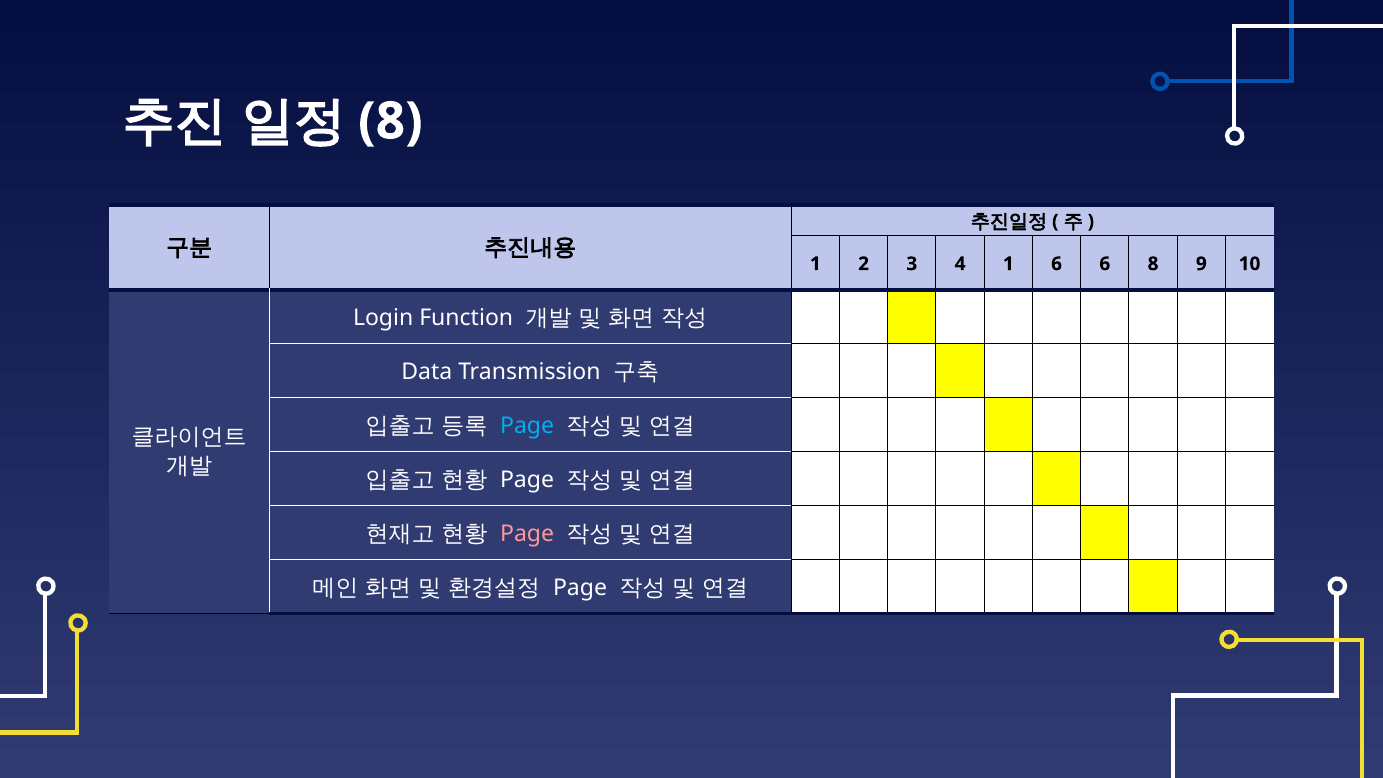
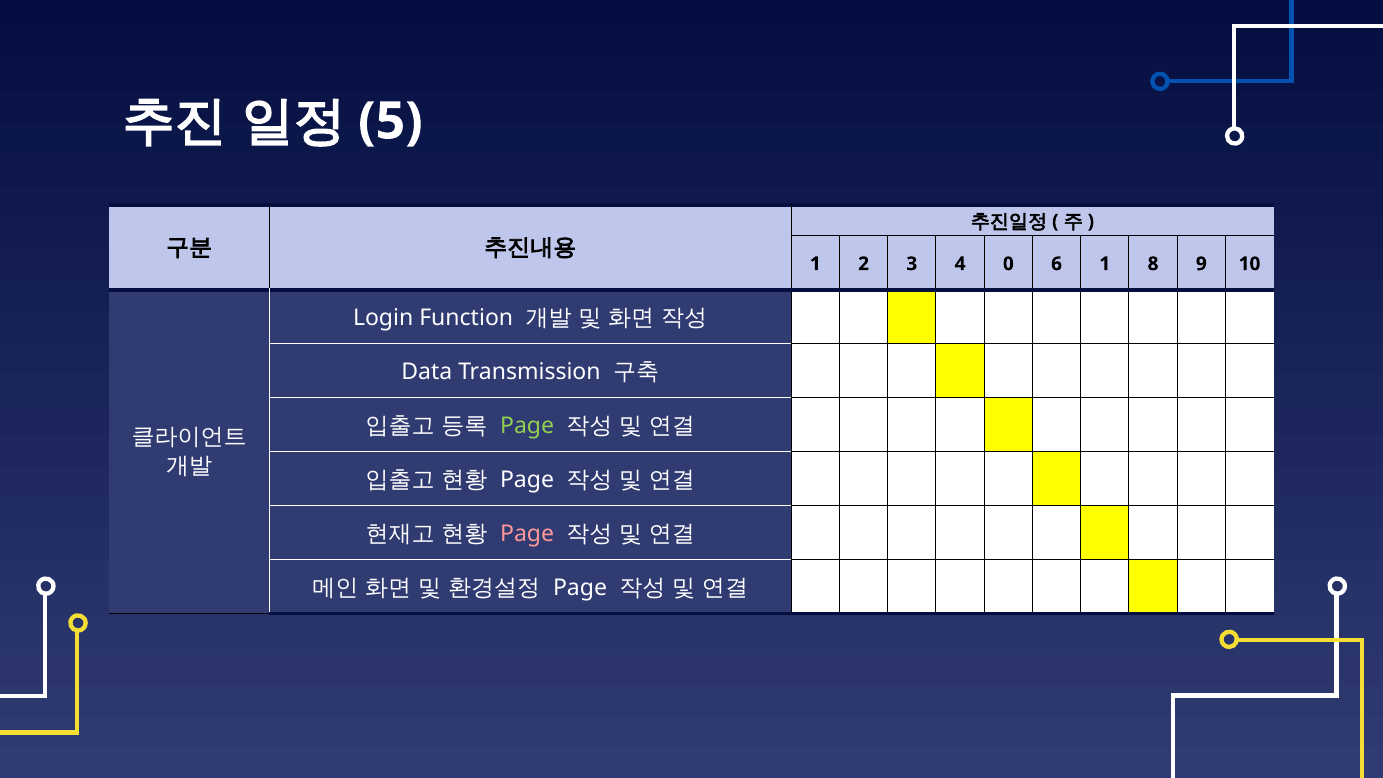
8 at (390, 121): 8 -> 5
4 1: 1 -> 0
6 6: 6 -> 1
Page at (527, 426) colour: light blue -> light green
